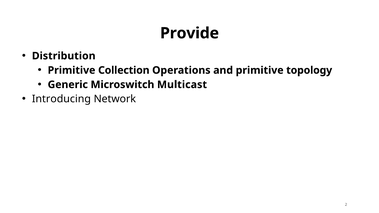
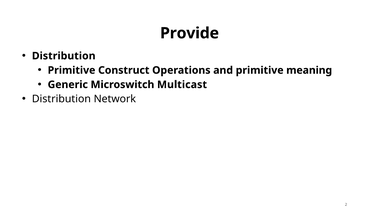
Collection: Collection -> Construct
topology: topology -> meaning
Introducing at (61, 99): Introducing -> Distribution
